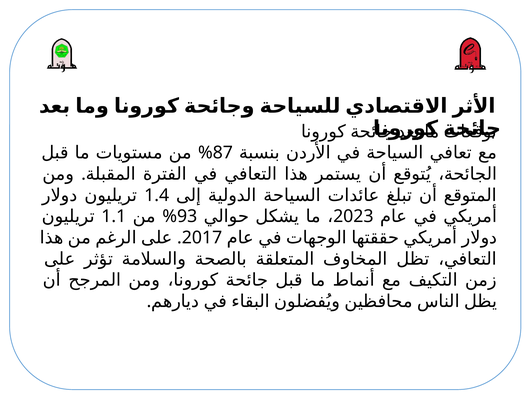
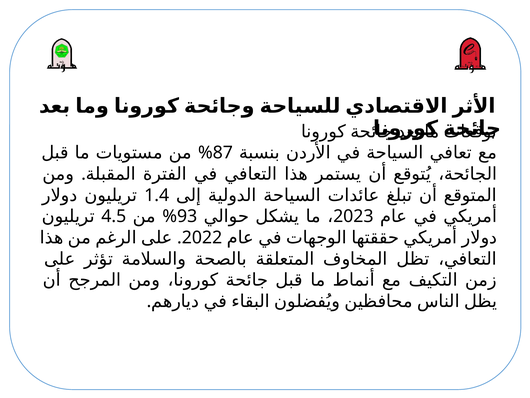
1.1: 1.1 -> 4.5
2017: 2017 -> 2022
